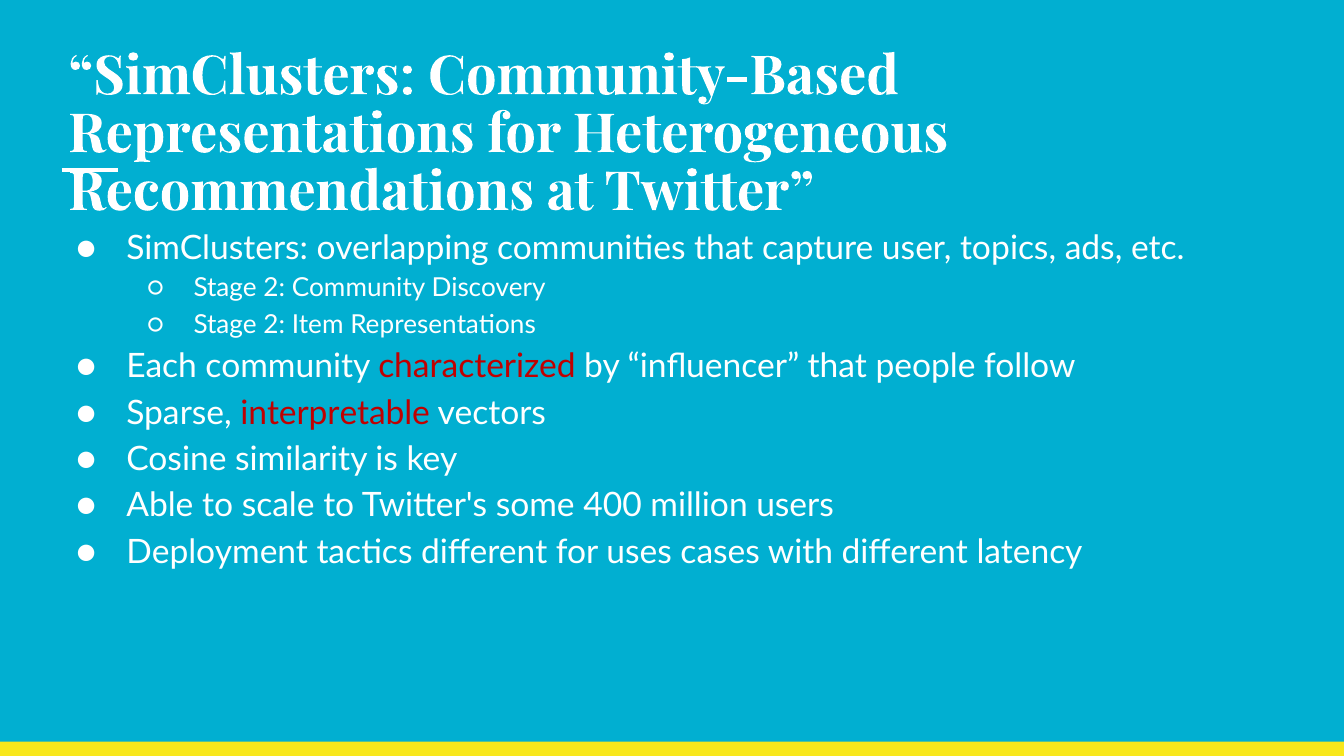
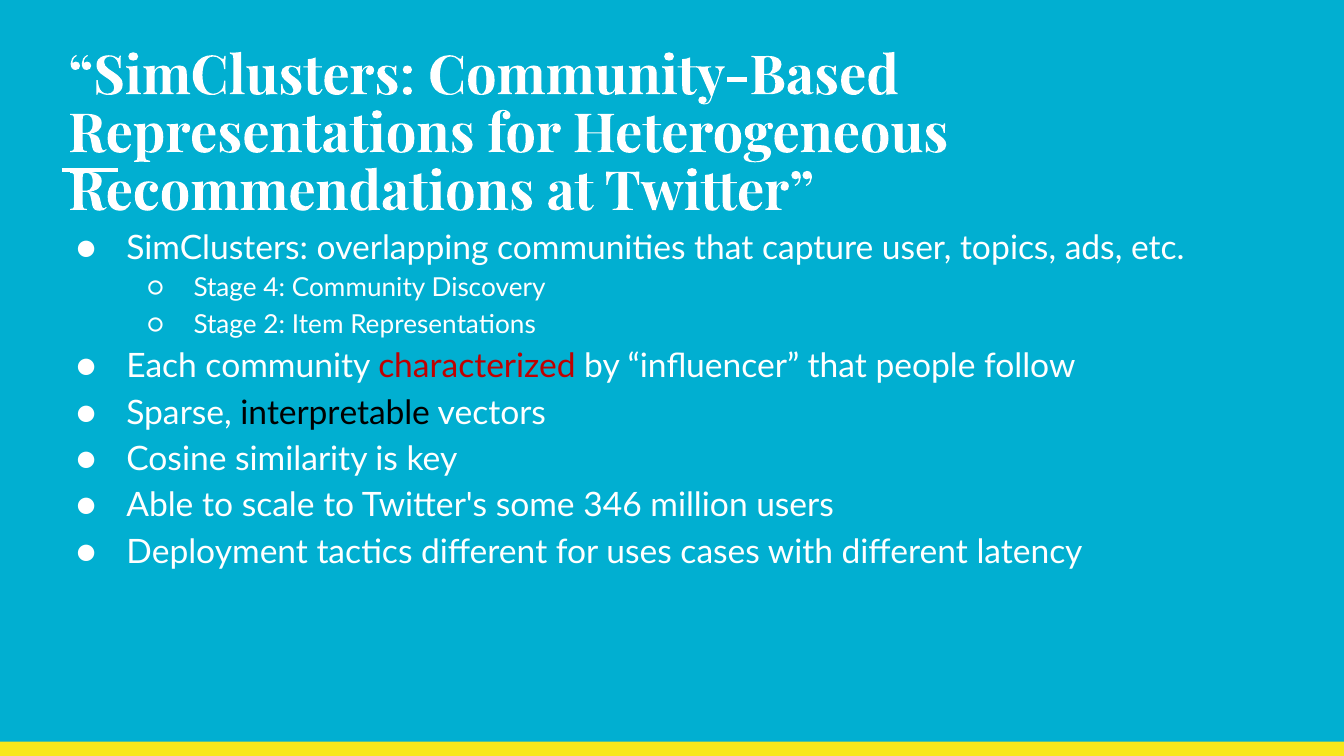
2 at (274, 288): 2 -> 4
interpretable colour: red -> black
400: 400 -> 346
